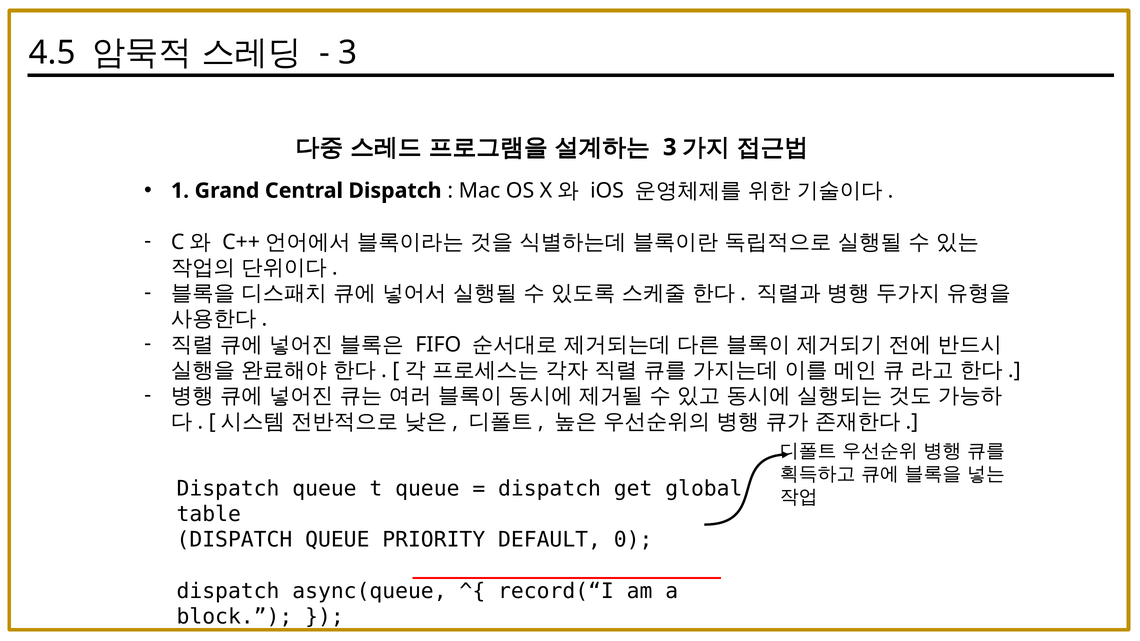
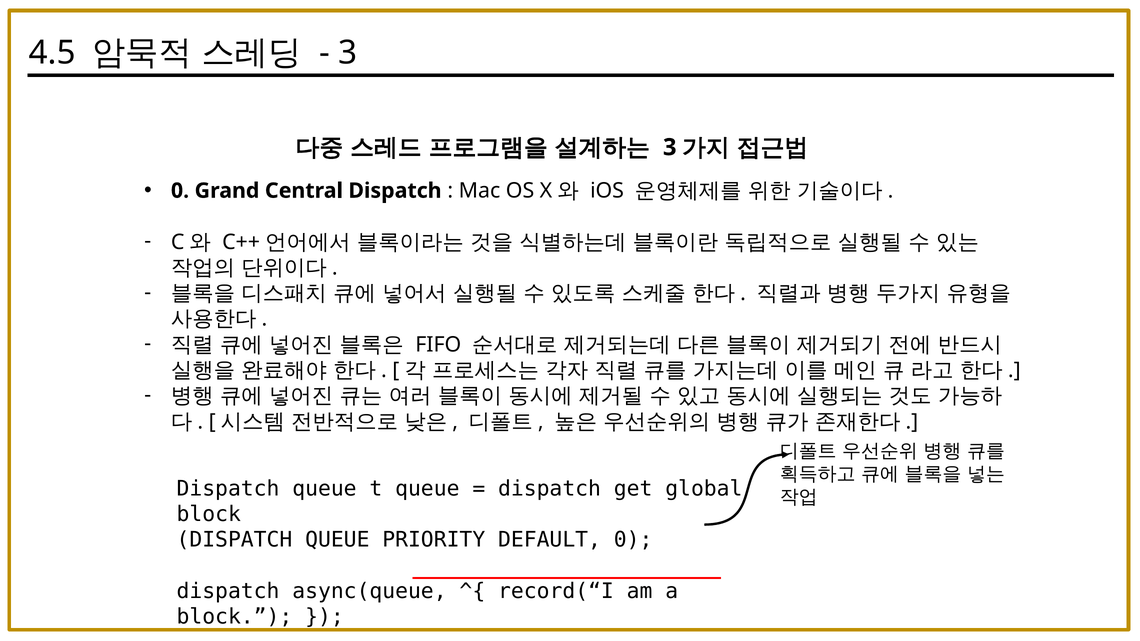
1 at (180, 191): 1 -> 0
table at (209, 514): table -> block
